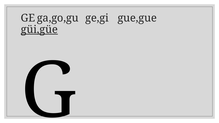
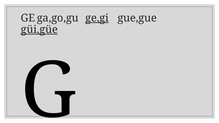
ge,gi underline: none -> present
